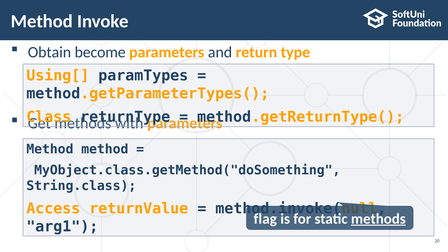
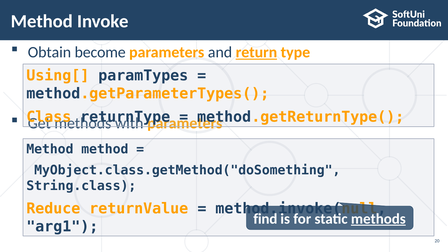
return underline: none -> present
Access: Access -> Reduce
flag: flag -> find
